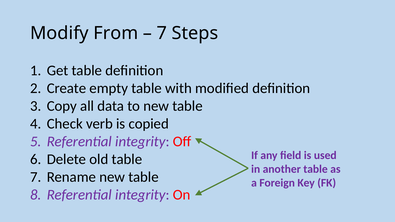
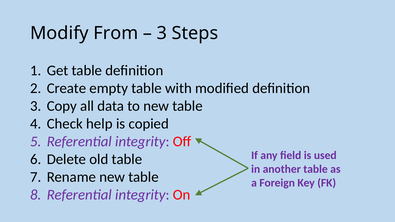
7 at (162, 33): 7 -> 3
verb: verb -> help
